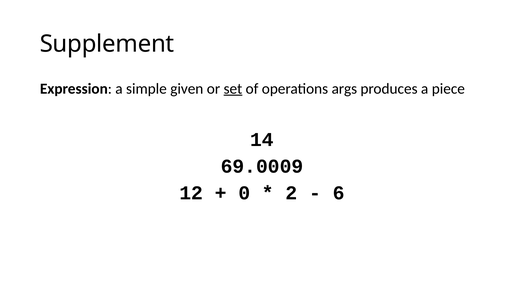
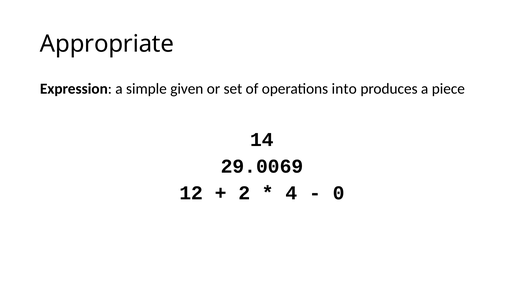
Supplement: Supplement -> Appropriate
set underline: present -> none
args: args -> into
69.0009: 69.0009 -> 29.0069
0: 0 -> 2
2: 2 -> 4
6: 6 -> 0
